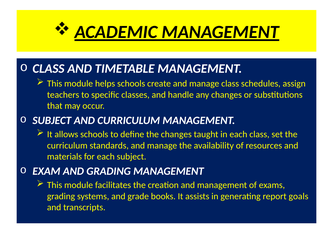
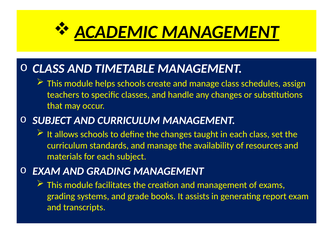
report goals: goals -> exam
